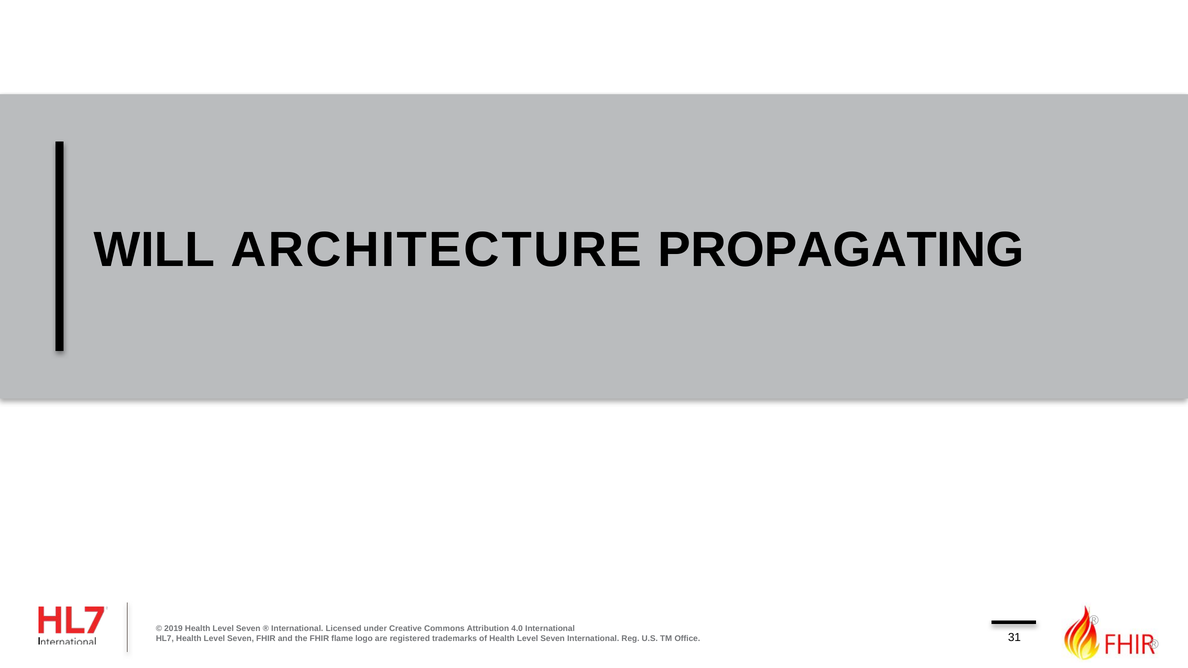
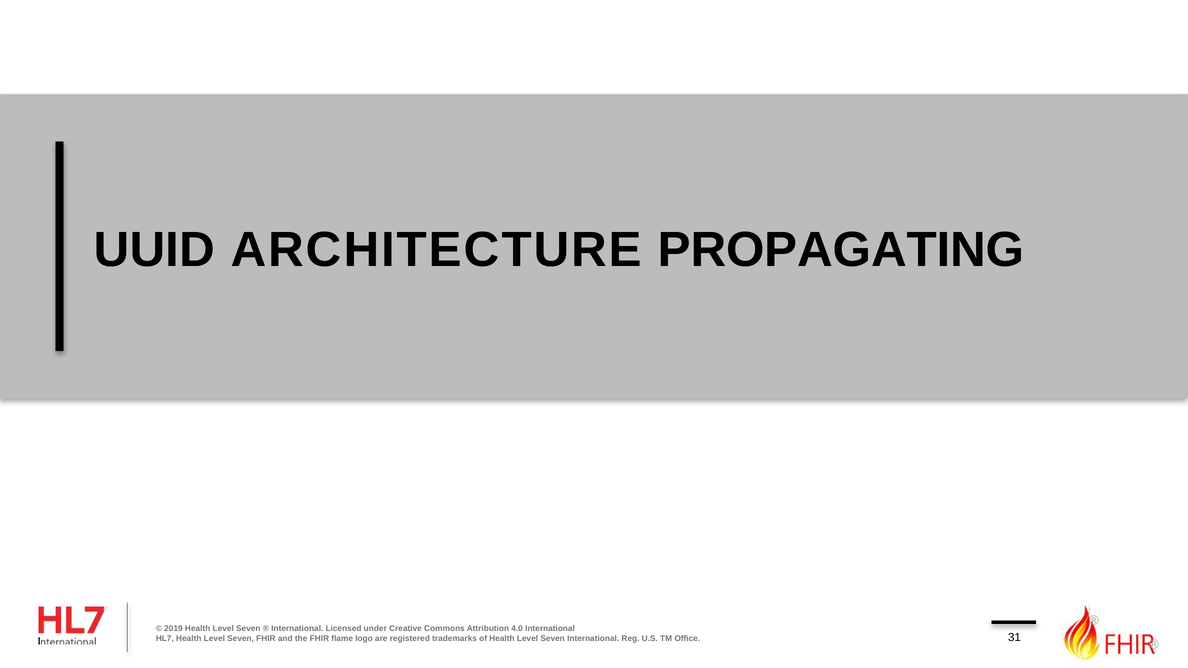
WILL: WILL -> UUID
